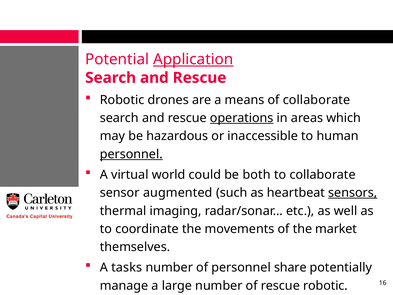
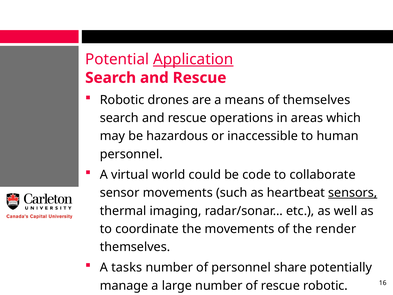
of collaborate: collaborate -> themselves
operations underline: present -> none
personnel at (131, 154) underline: present -> none
both: both -> code
sensor augmented: augmented -> movements
market: market -> render
